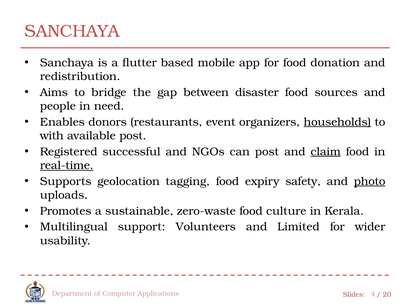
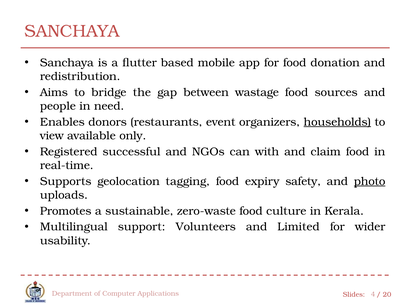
disaster: disaster -> wastage
with: with -> view
available post: post -> only
can post: post -> with
claim underline: present -> none
real-time underline: present -> none
